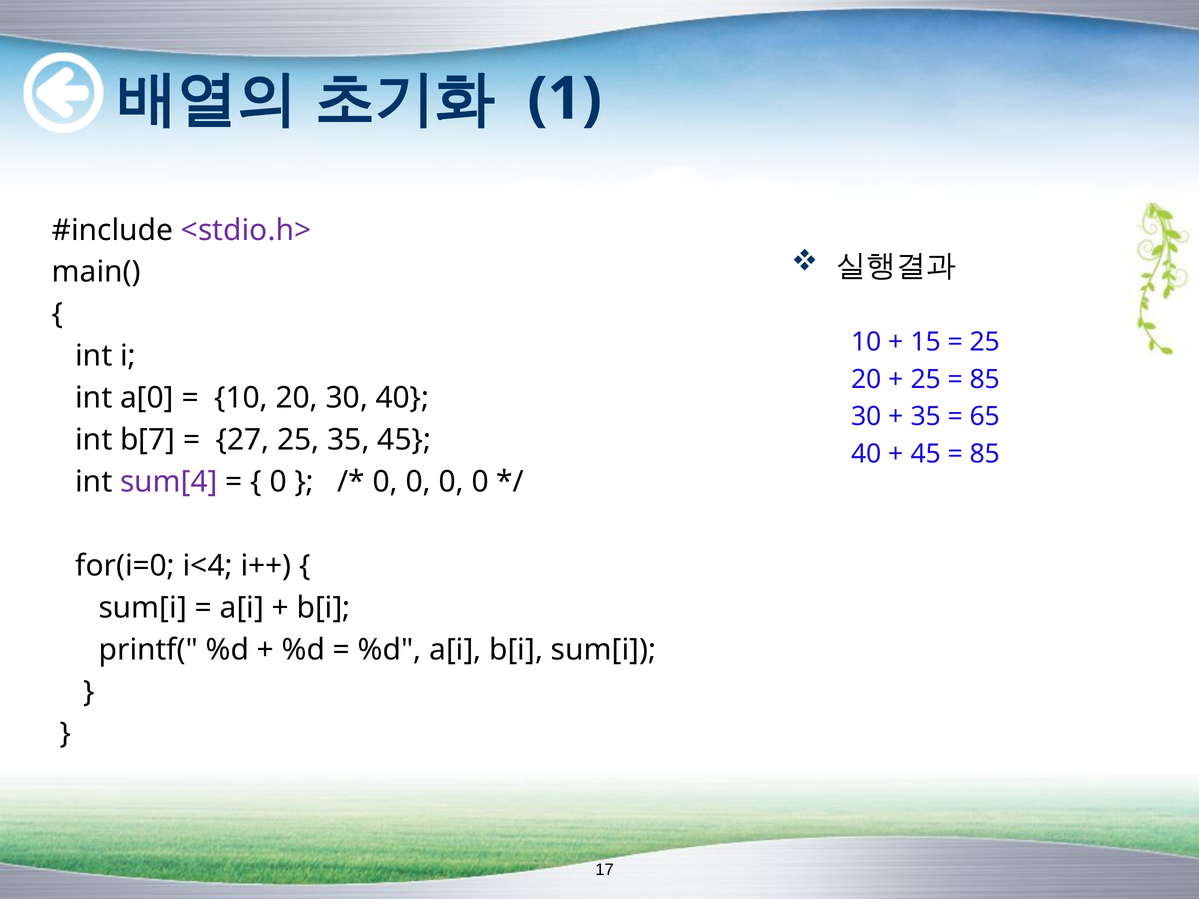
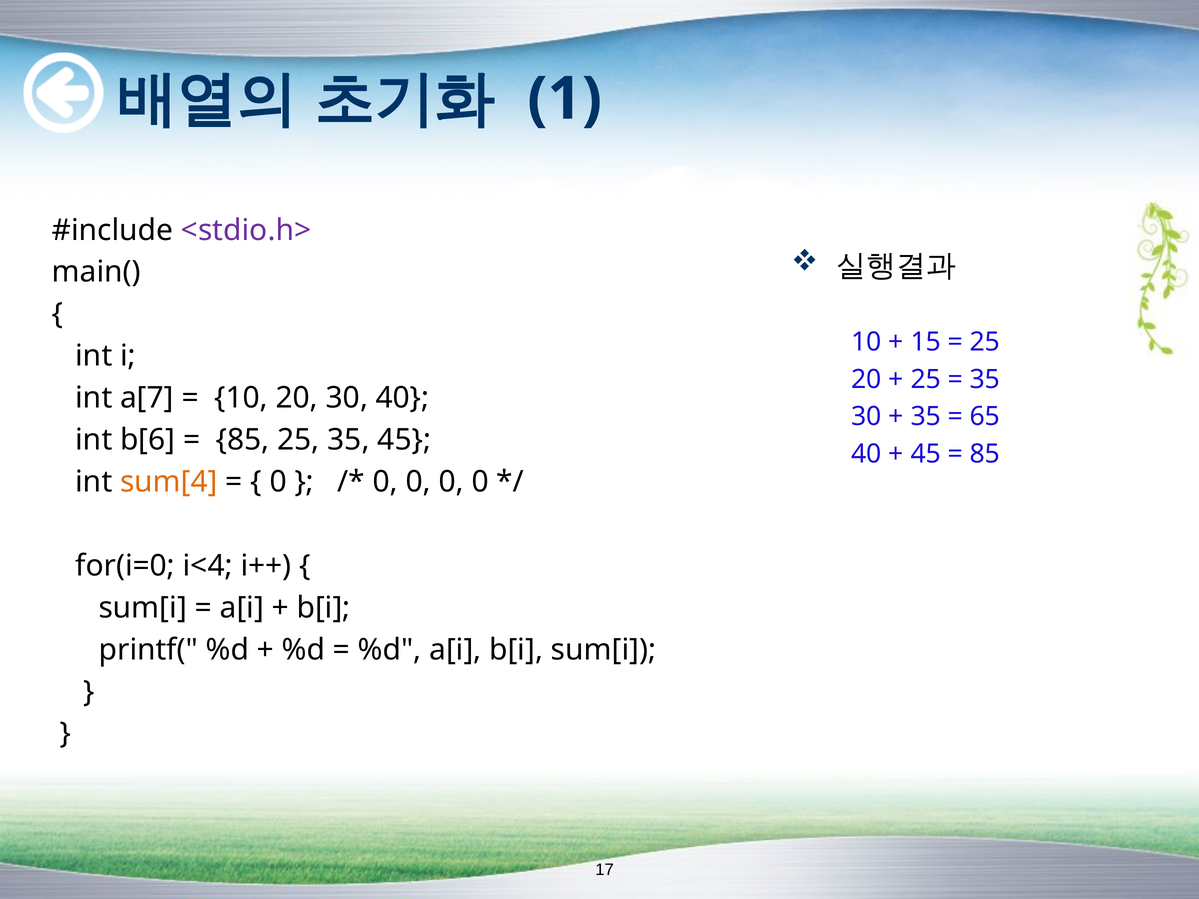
85 at (985, 380): 85 -> 35
a[0: a[0 -> a[7
b[7: b[7 -> b[6
27 at (243, 440): 27 -> 85
sum[4 colour: purple -> orange
